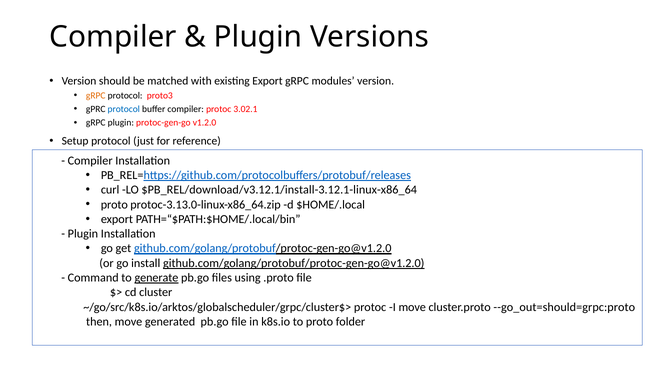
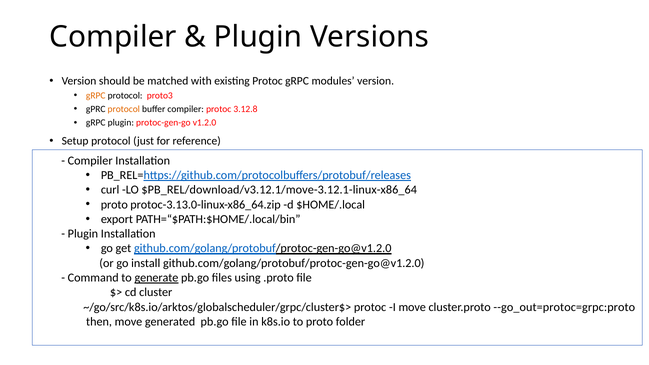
existing Export: Export -> Protoc
protocol at (124, 109) colour: blue -> orange
3.02.1: 3.02.1 -> 3.12.8
$PB_REL/download/v3.12.1/install-3.12.1-linux-x86_64: $PB_REL/download/v3.12.1/install-3.12.1-linux-x86_64 -> $PB_REL/download/v3.12.1/move-3.12.1-linux-x86_64
github.com/golang/protobuf/protoc-gen-go@v1.2.0 at (294, 263) underline: present -> none
--go_out=should=grpc:proto: --go_out=should=grpc:proto -> --go_out=protoc=grpc:proto
